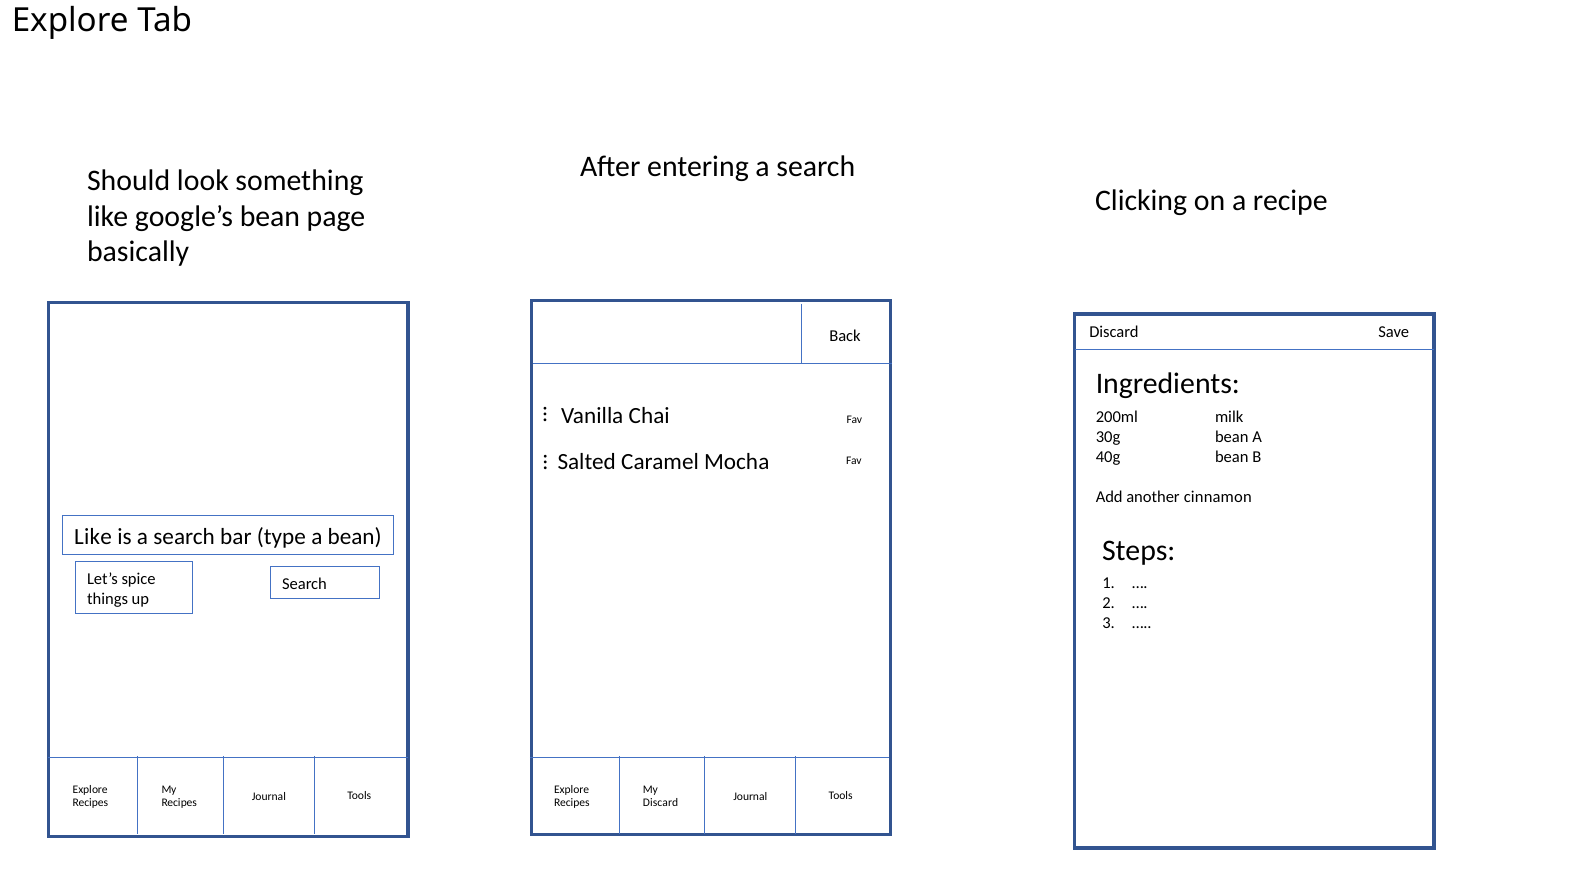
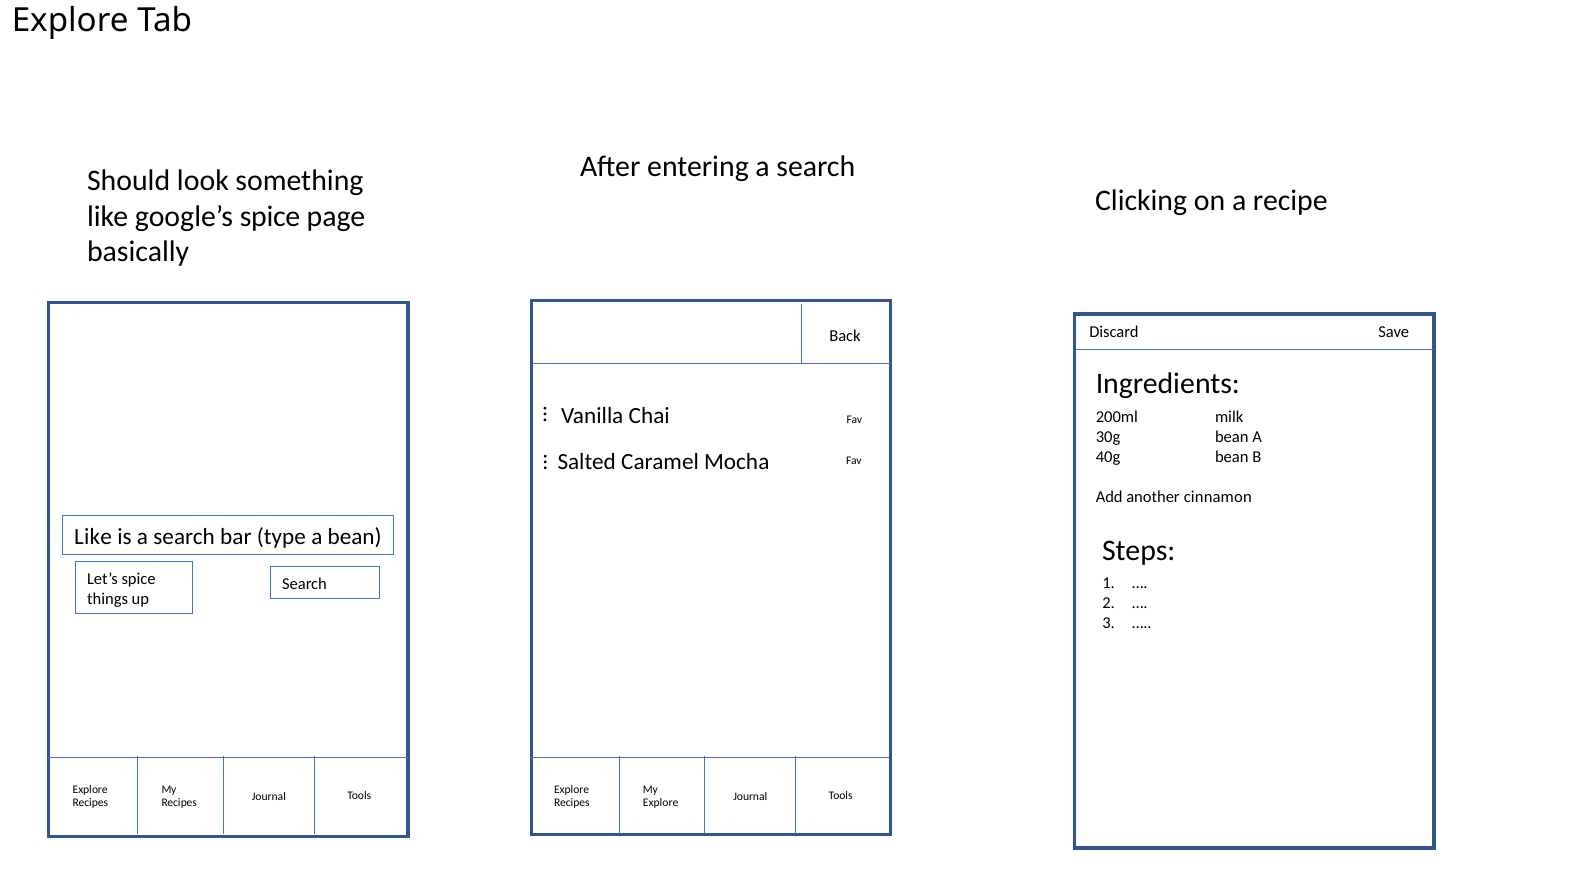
google’s bean: bean -> spice
Discard at (661, 803): Discard -> Explore
